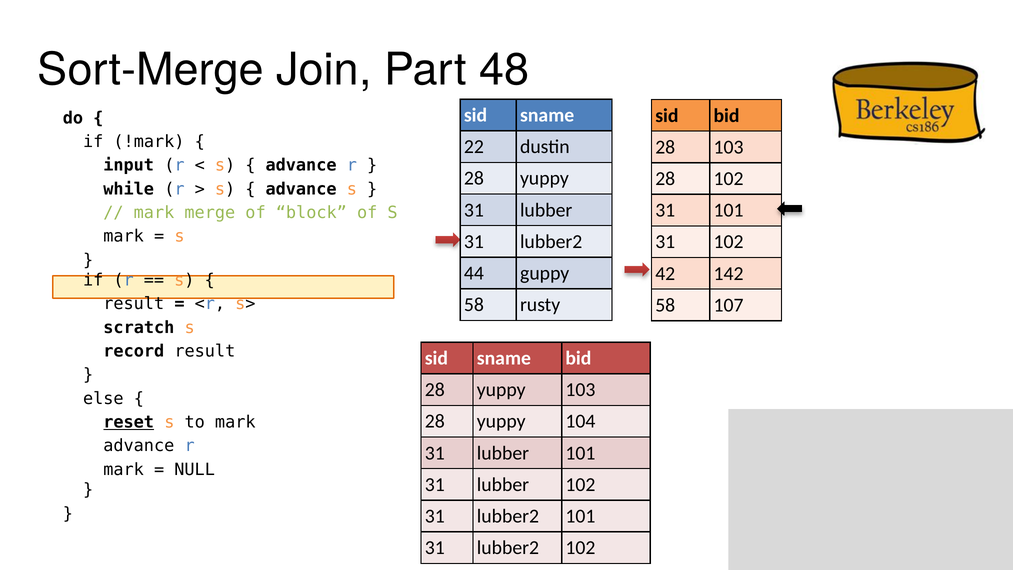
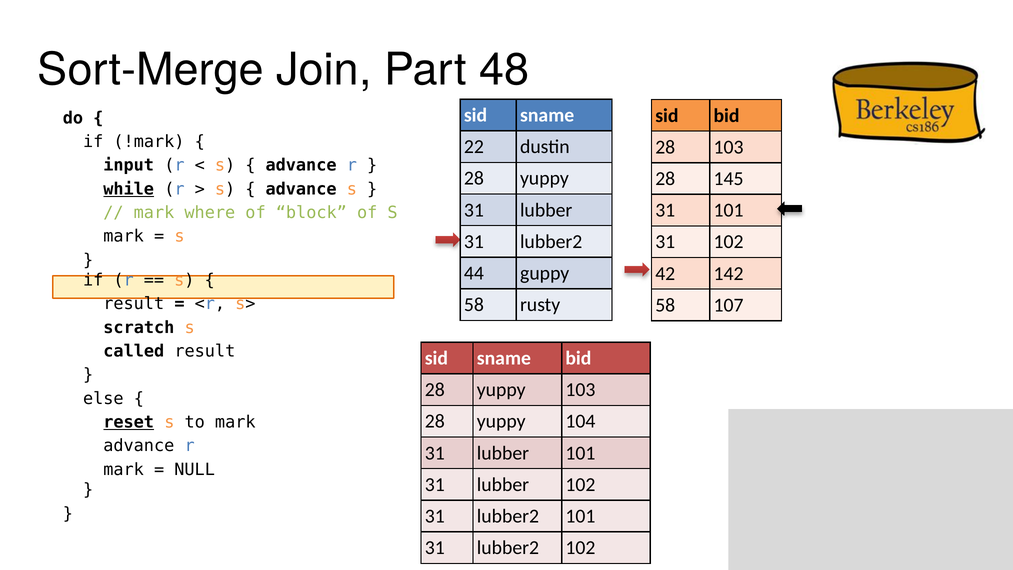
28 102: 102 -> 145
while underline: none -> present
merge: merge -> where
record: record -> called
